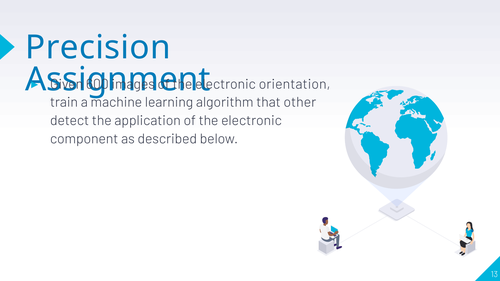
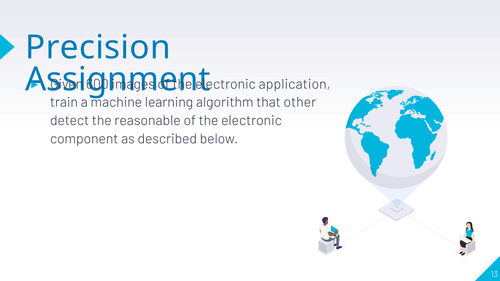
orientation: orientation -> application
application: application -> reasonable
